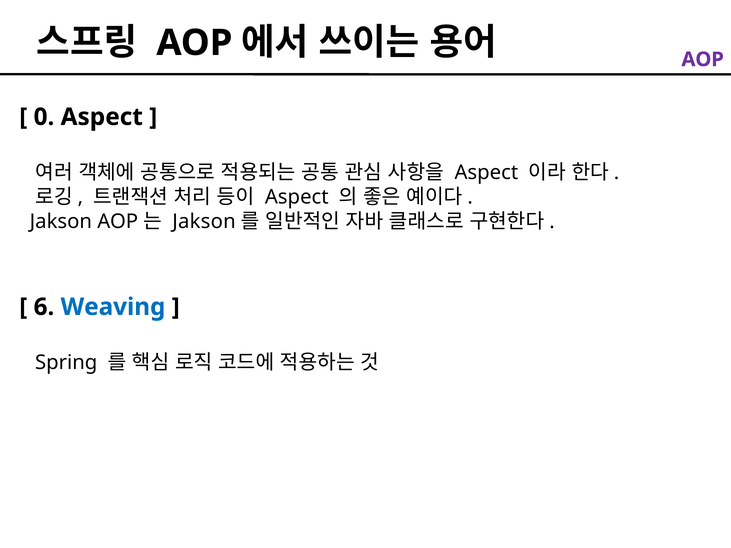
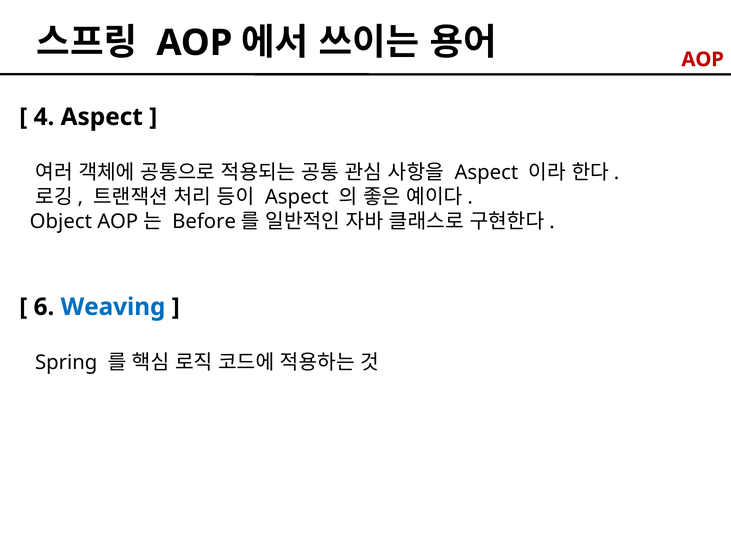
AOP at (703, 59) colour: purple -> red
0: 0 -> 4
Jakson at (61, 222): Jakson -> Object
Jakson at (204, 222): Jakson -> Before
